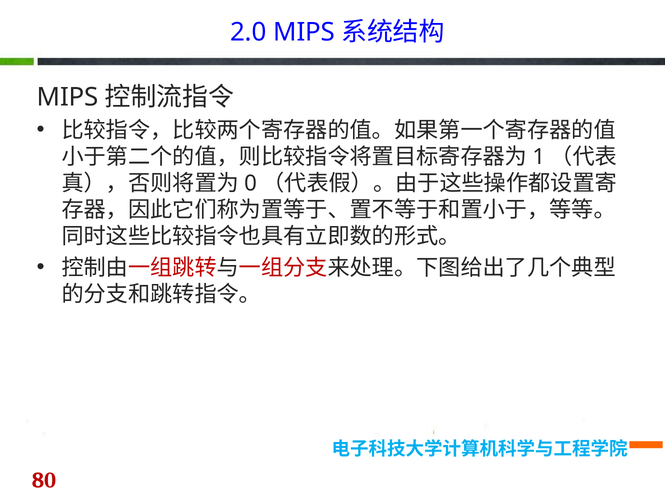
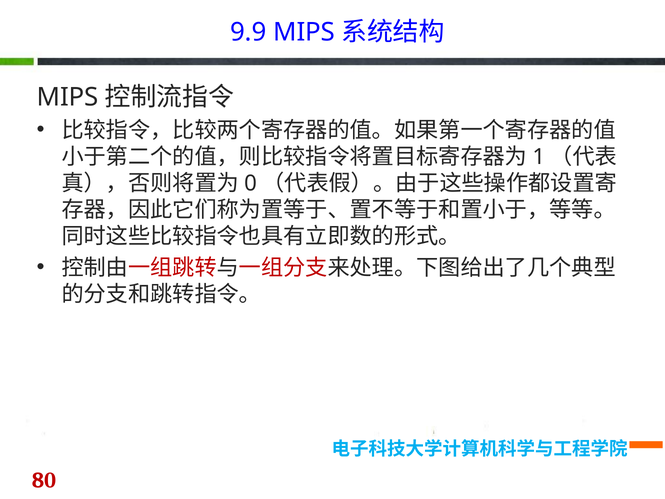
2.0: 2.0 -> 9.9
